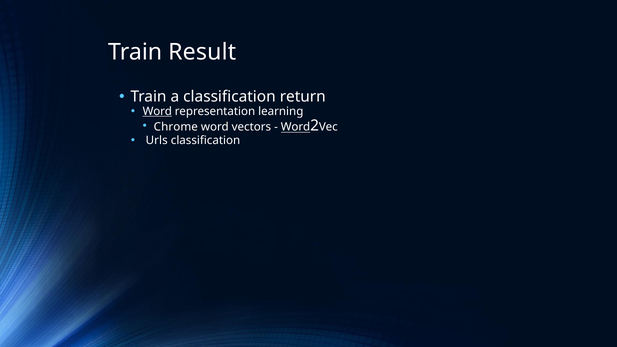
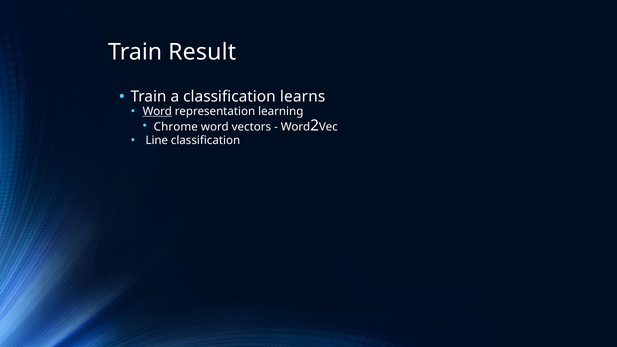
return: return -> learns
Word at (296, 127) underline: present -> none
Urls: Urls -> Line
